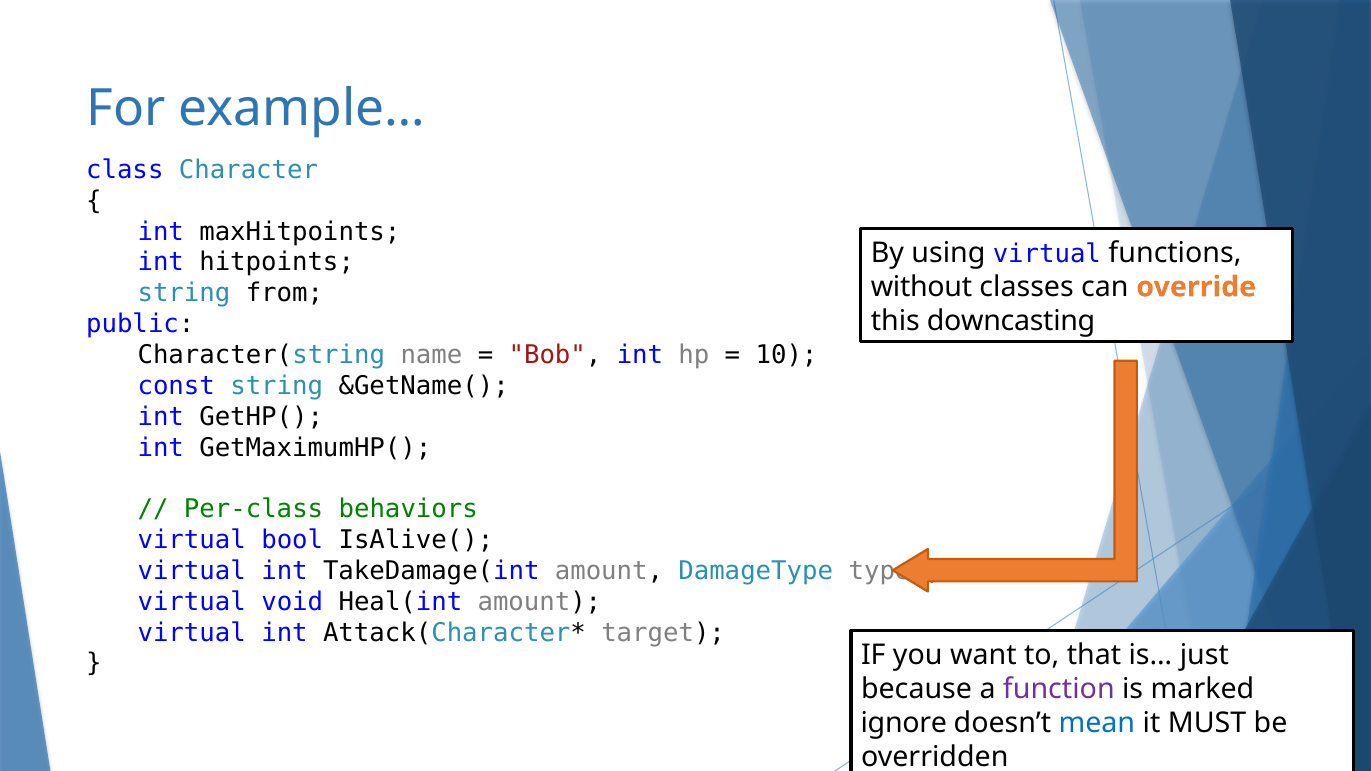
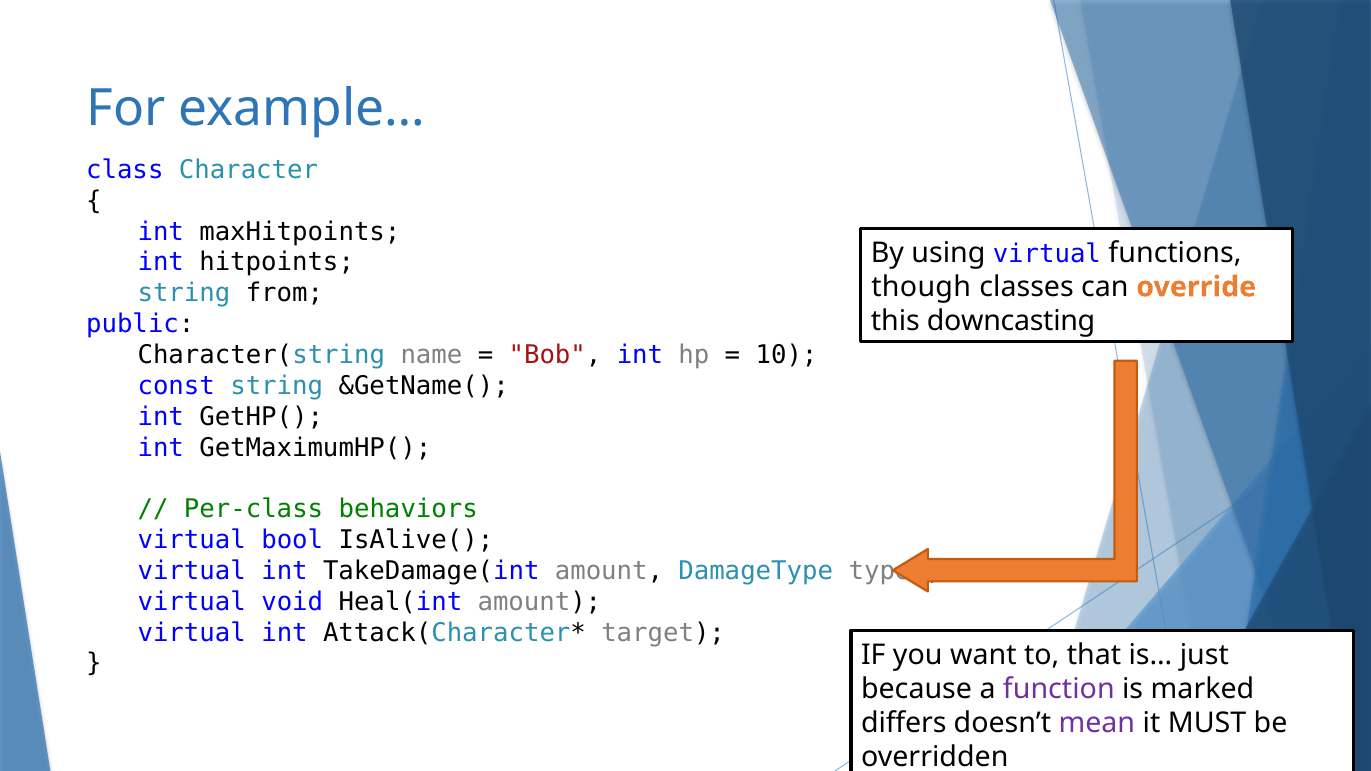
without: without -> though
ignore: ignore -> differs
mean colour: blue -> purple
